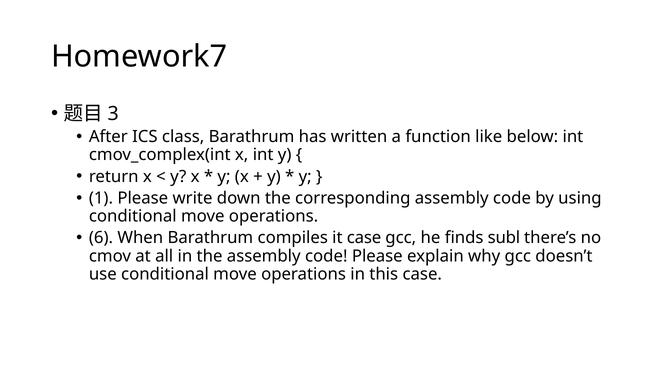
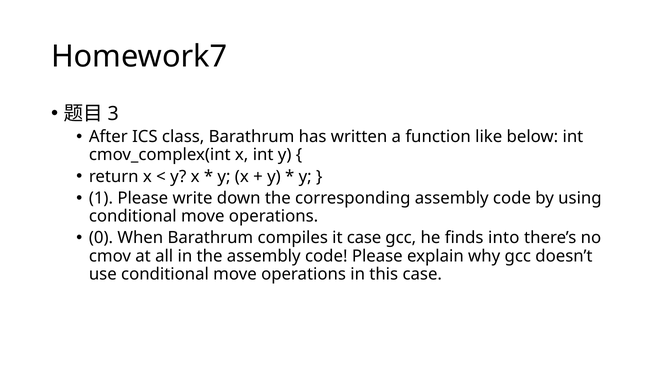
6: 6 -> 0
subl: subl -> into
